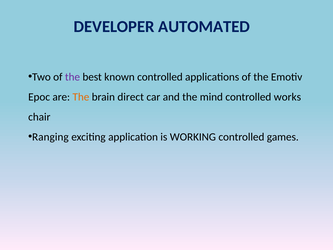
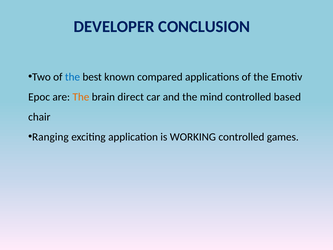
AUTOMATED: AUTOMATED -> CONCLUSION
the at (72, 77) colour: purple -> blue
known controlled: controlled -> compared
works: works -> based
